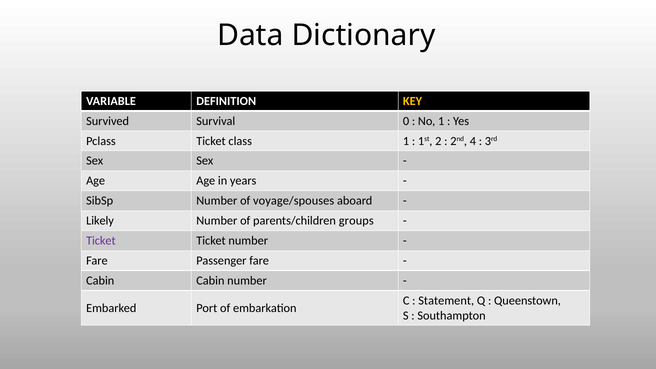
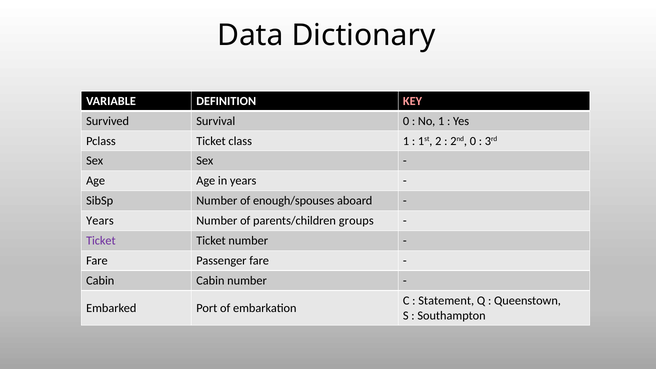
KEY colour: yellow -> pink
2nd 4: 4 -> 0
voyage/spouses: voyage/spouses -> enough/spouses
Likely at (100, 221): Likely -> Years
